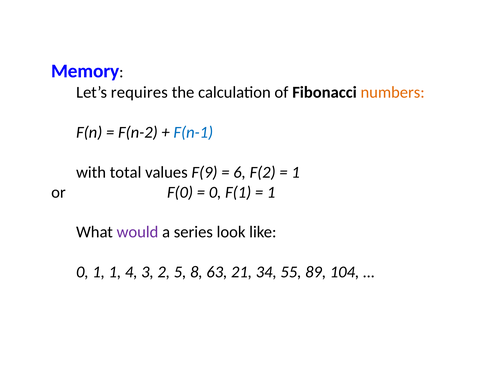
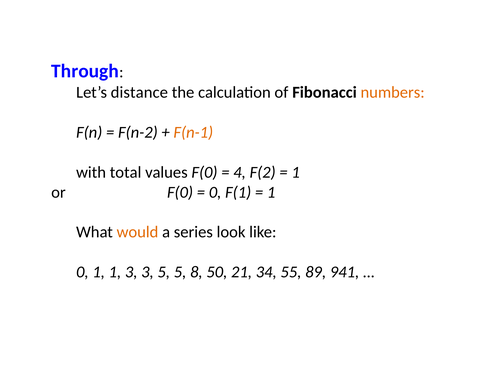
Memory: Memory -> Through
requires: requires -> distance
F(n-1 colour: blue -> orange
values F(9: F(9 -> F(0
6: 6 -> 4
would colour: purple -> orange
1 4: 4 -> 3
3 2: 2 -> 5
63: 63 -> 50
104: 104 -> 941
